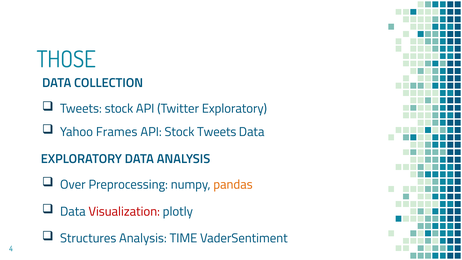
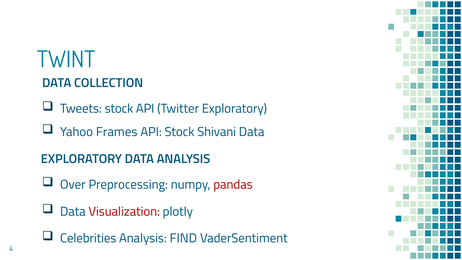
THOSE: THOSE -> TWINT
Stock Tweets: Tweets -> Shivani
pandas colour: orange -> red
Structures: Structures -> Celebrities
TIME: TIME -> FIND
